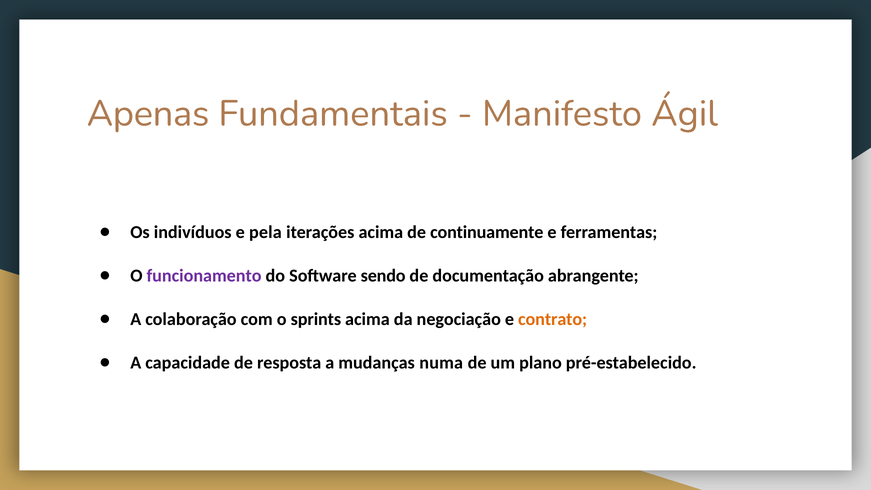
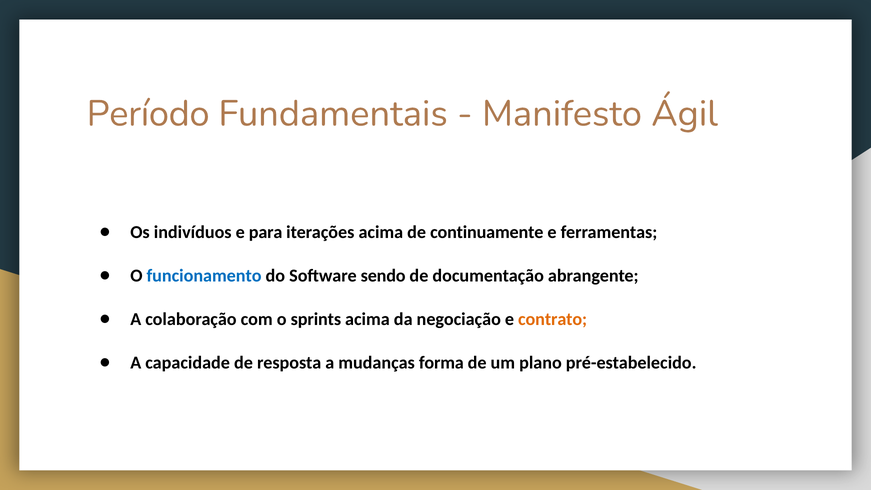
Apenas: Apenas -> Período
pela: pela -> para
funcionamento colour: purple -> blue
numa: numa -> forma
